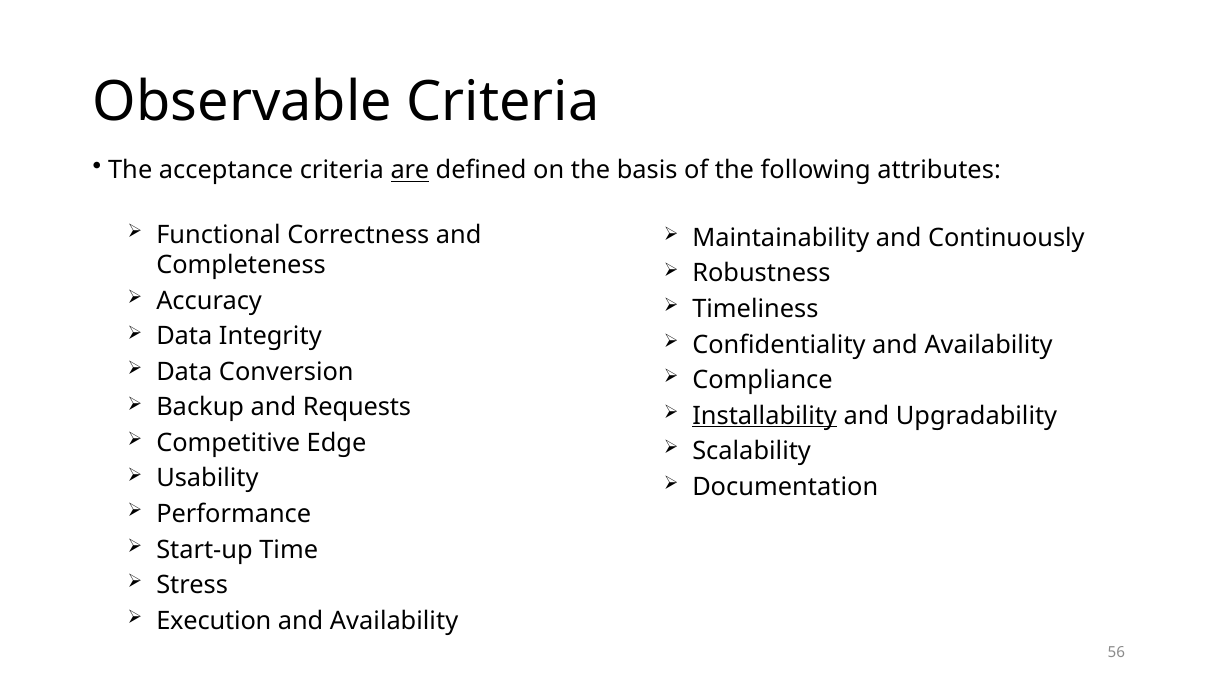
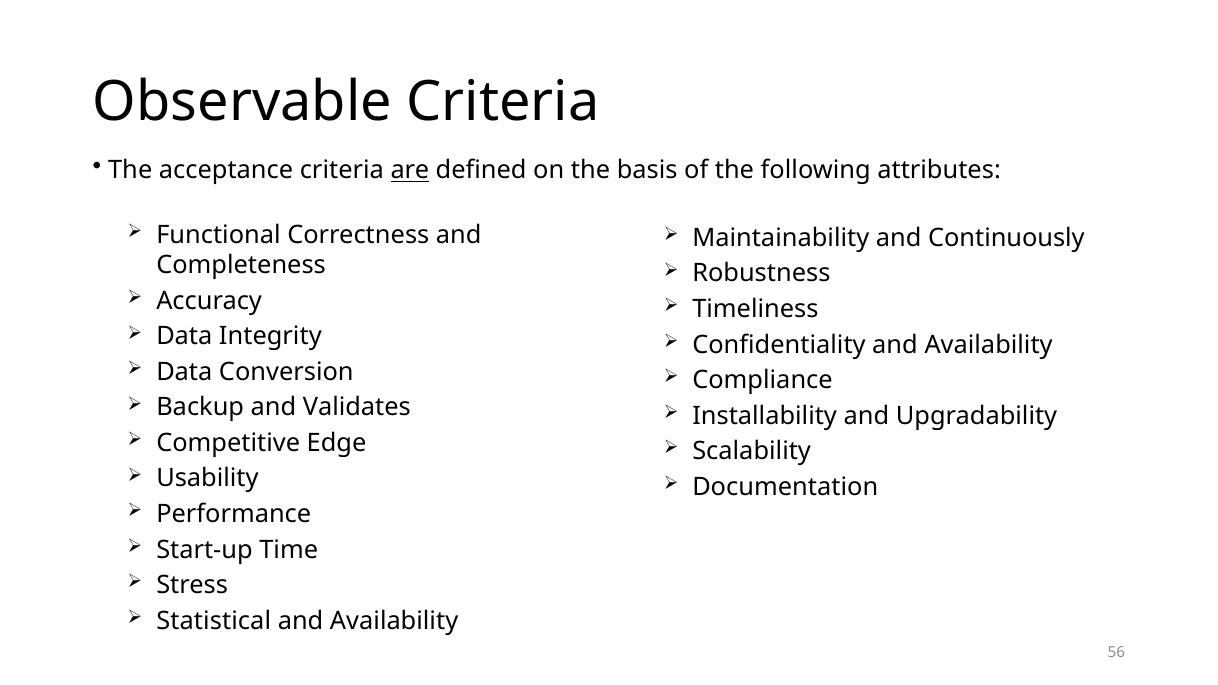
Requests: Requests -> Validates
Installability underline: present -> none
Execution: Execution -> Statistical
